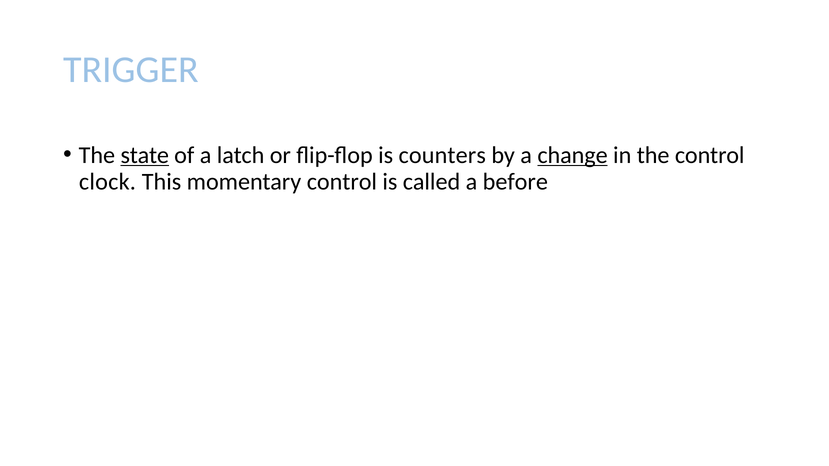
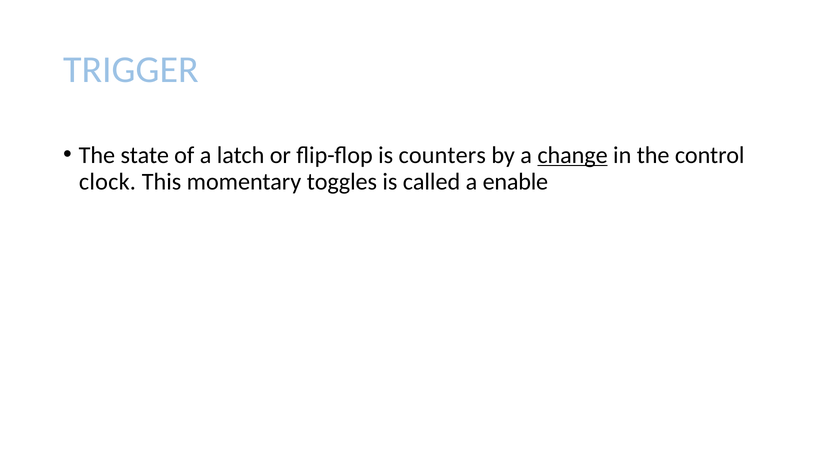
state underline: present -> none
momentary control: control -> toggles
before: before -> enable
